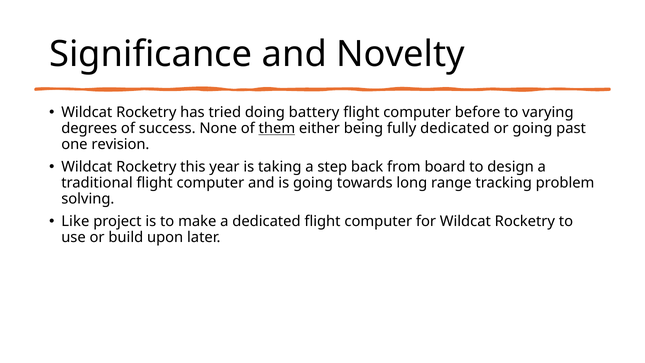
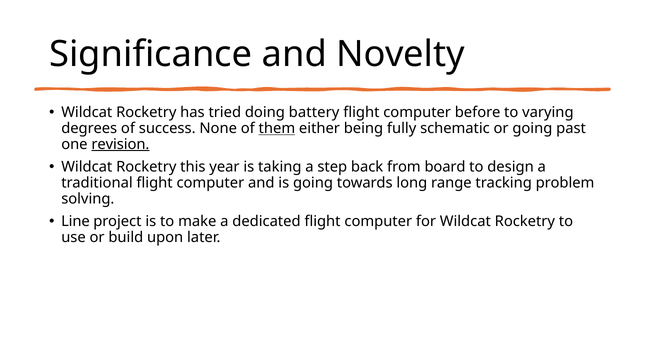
fully dedicated: dedicated -> schematic
revision underline: none -> present
Like: Like -> Line
